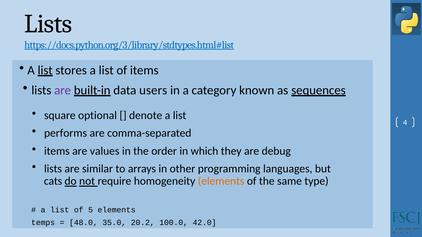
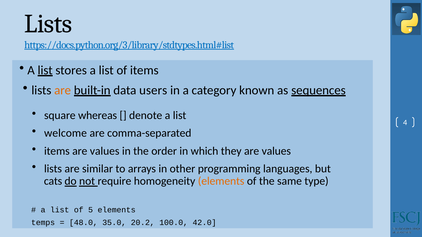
are at (63, 90) colour: purple -> orange
optional: optional -> whereas
performs: performs -> welcome
they are debug: debug -> values
